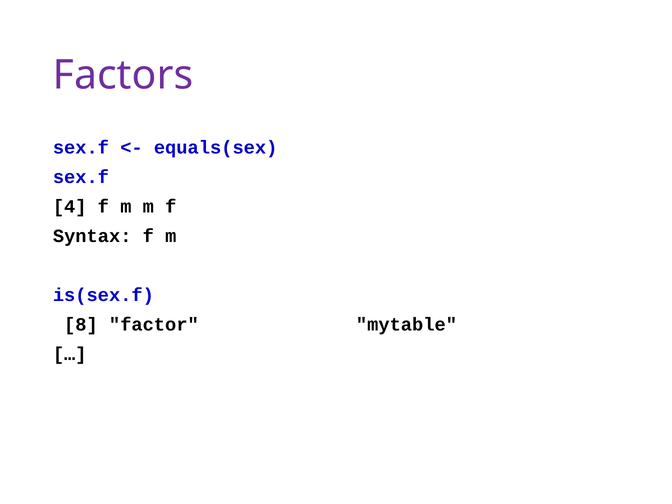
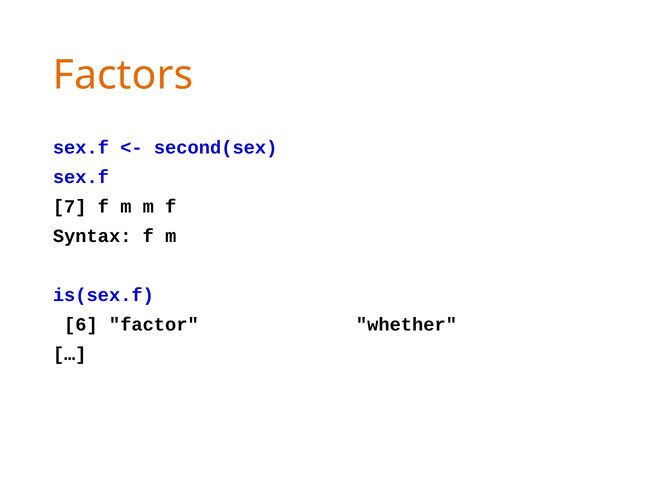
Factors colour: purple -> orange
equals(sex: equals(sex -> second(sex
4: 4 -> 7
8: 8 -> 6
mytable: mytable -> whether
